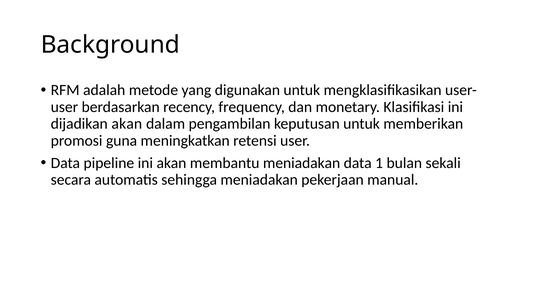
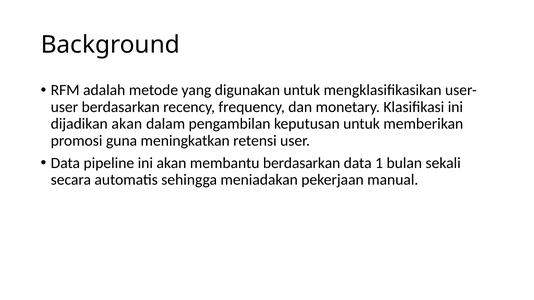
membantu meniadakan: meniadakan -> berdasarkan
